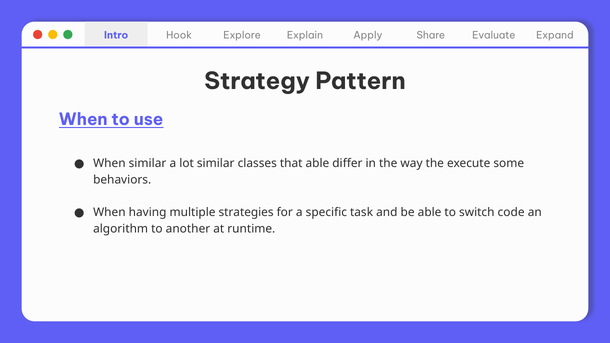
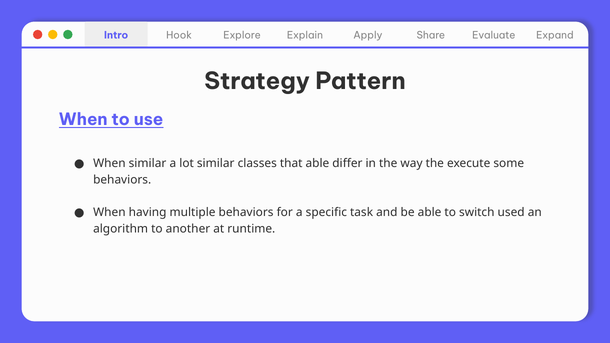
multiple strategies: strategies -> behaviors
code: code -> used
